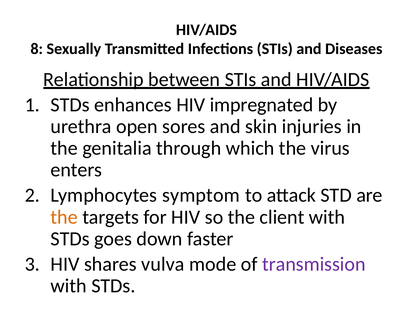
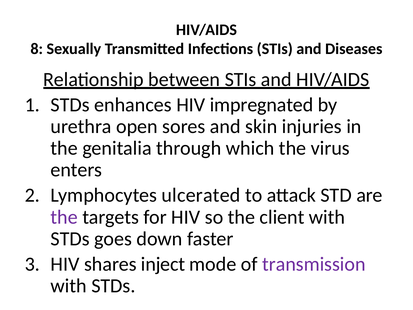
symptom: symptom -> ulcerated
the at (64, 217) colour: orange -> purple
vulva: vulva -> inject
